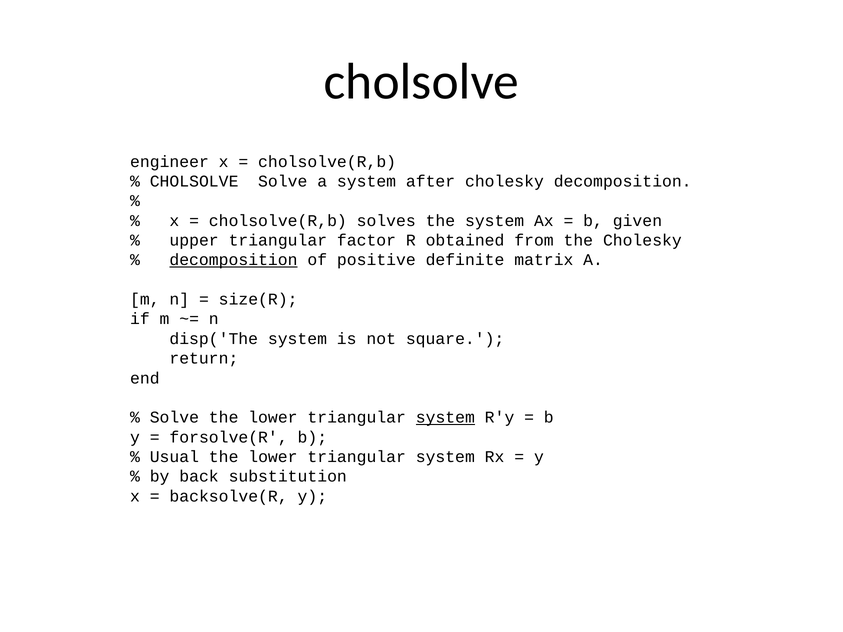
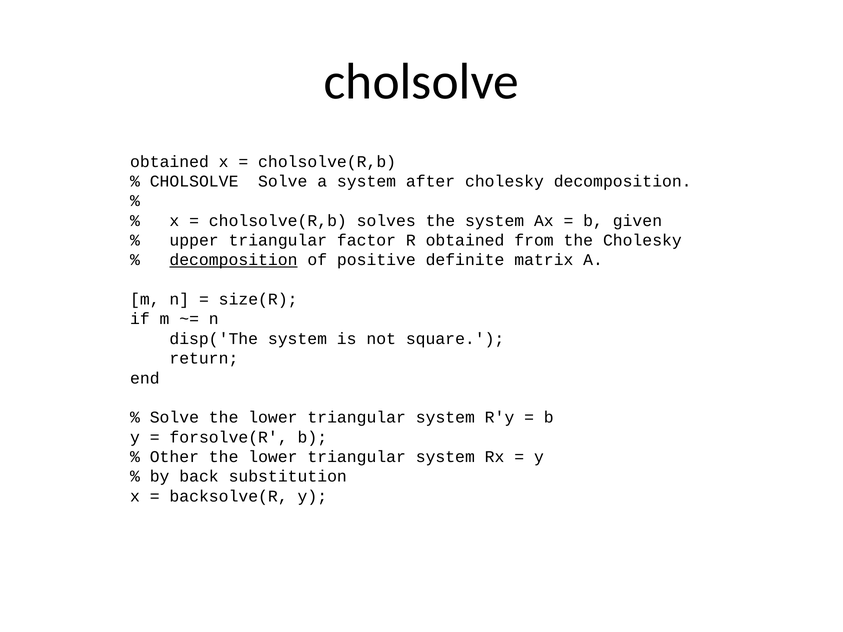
engineer at (169, 162): engineer -> obtained
system at (445, 418) underline: present -> none
Usual: Usual -> Other
